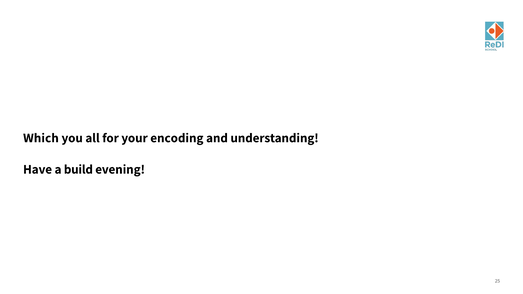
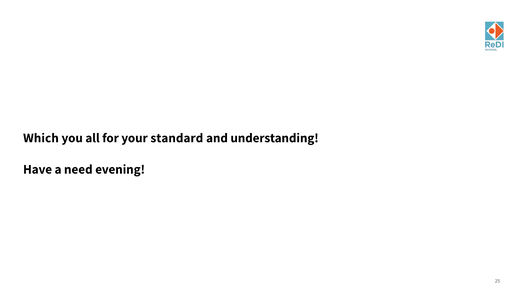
encoding: encoding -> standard
build: build -> need
